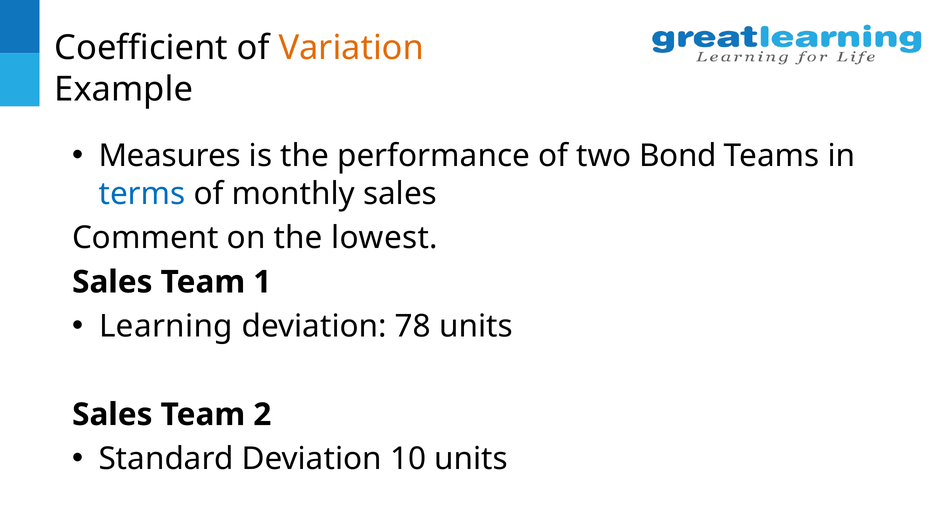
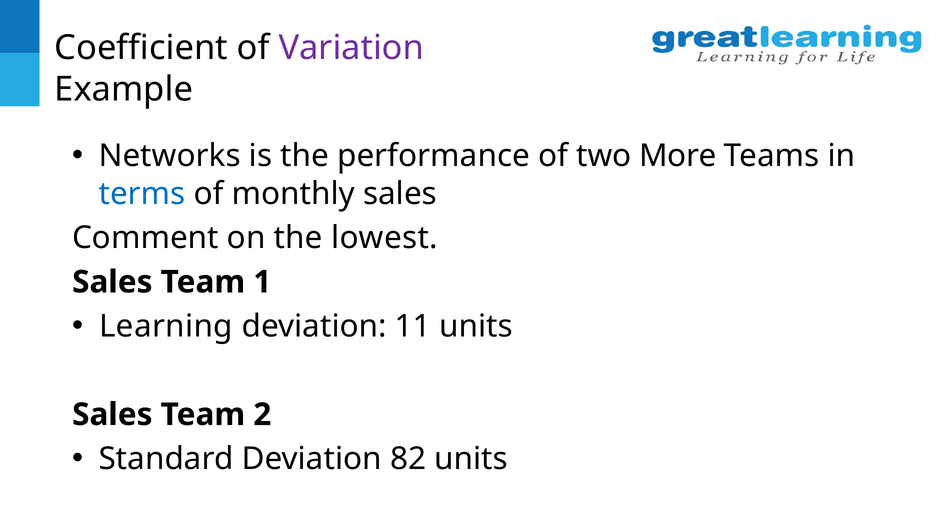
Variation colour: orange -> purple
Measures: Measures -> Networks
Bond: Bond -> More
78: 78 -> 11
10: 10 -> 82
